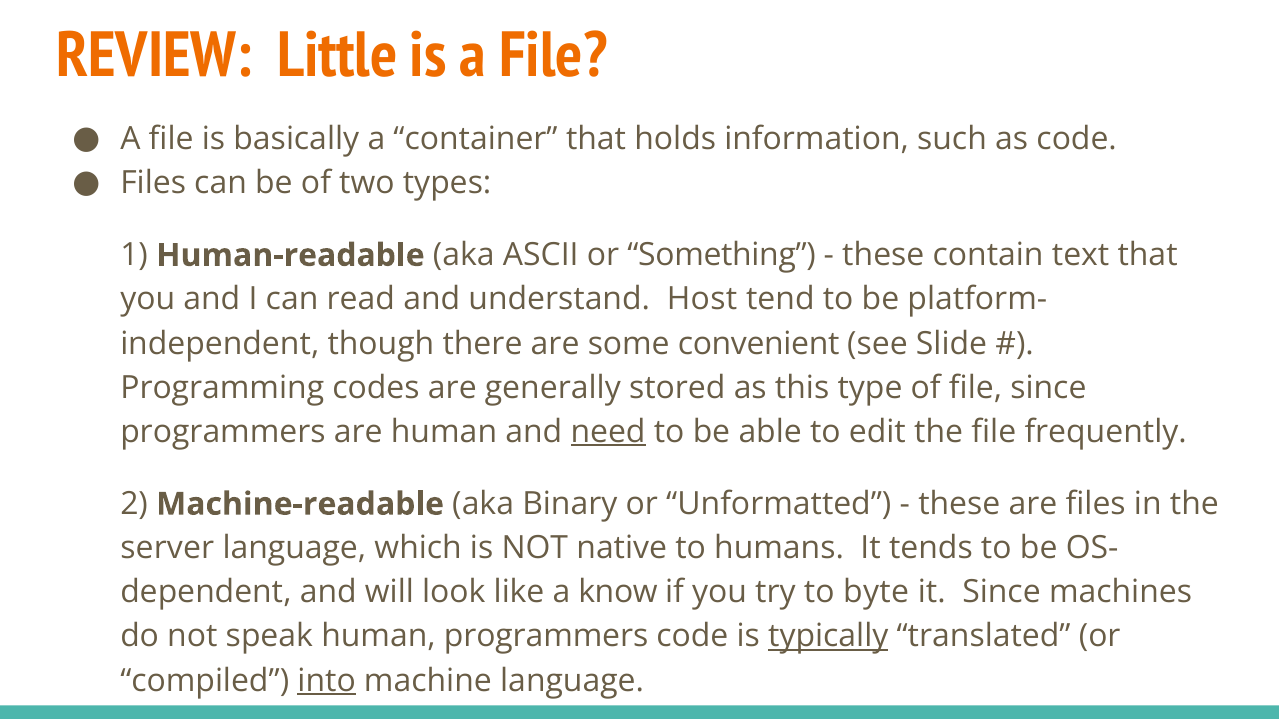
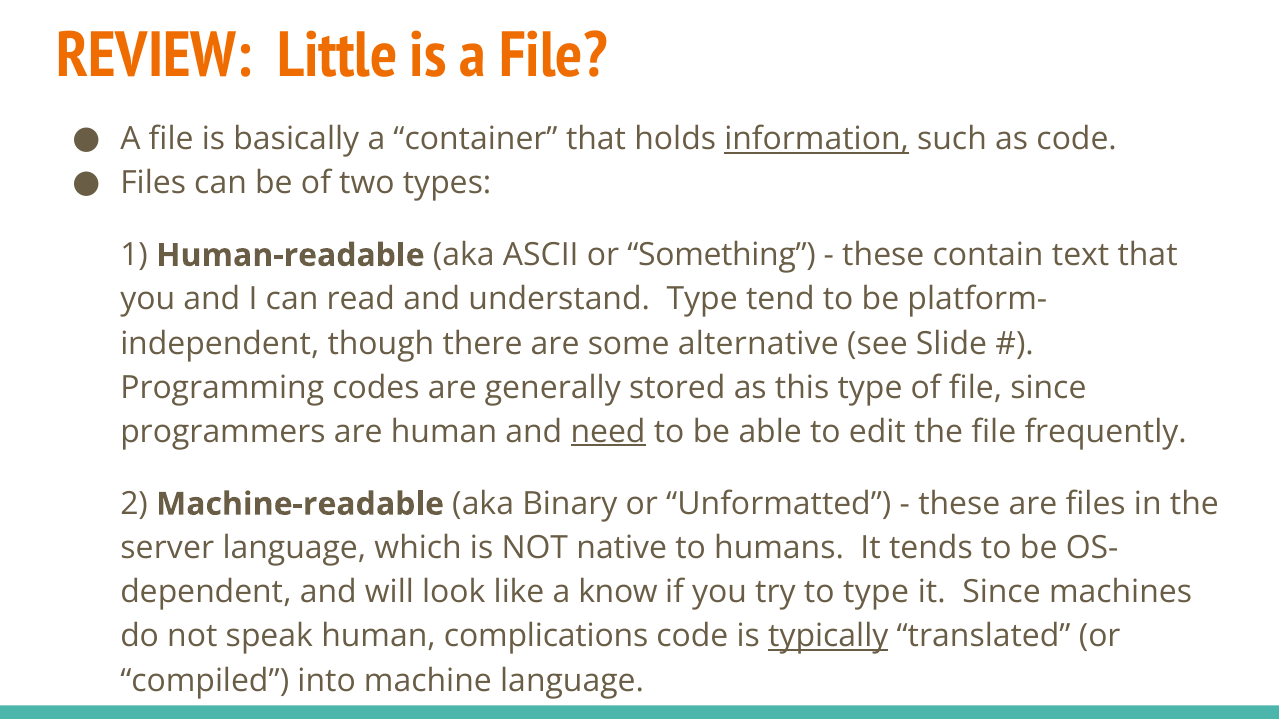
information underline: none -> present
understand Host: Host -> Type
convenient: convenient -> alternative
to byte: byte -> type
human programmers: programmers -> complications
into underline: present -> none
